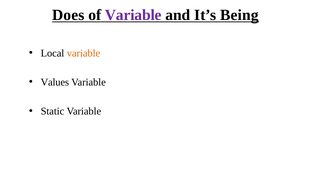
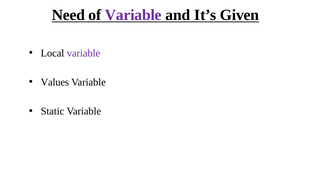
Does: Does -> Need
Being: Being -> Given
variable at (84, 53) colour: orange -> purple
